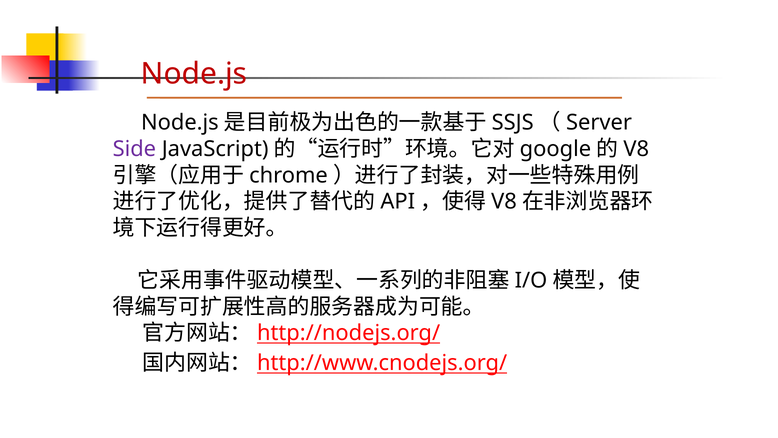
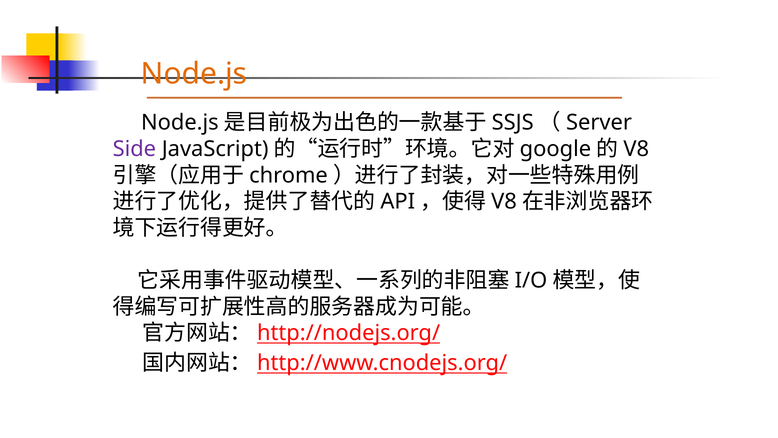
Node.js at (194, 74) colour: red -> orange
